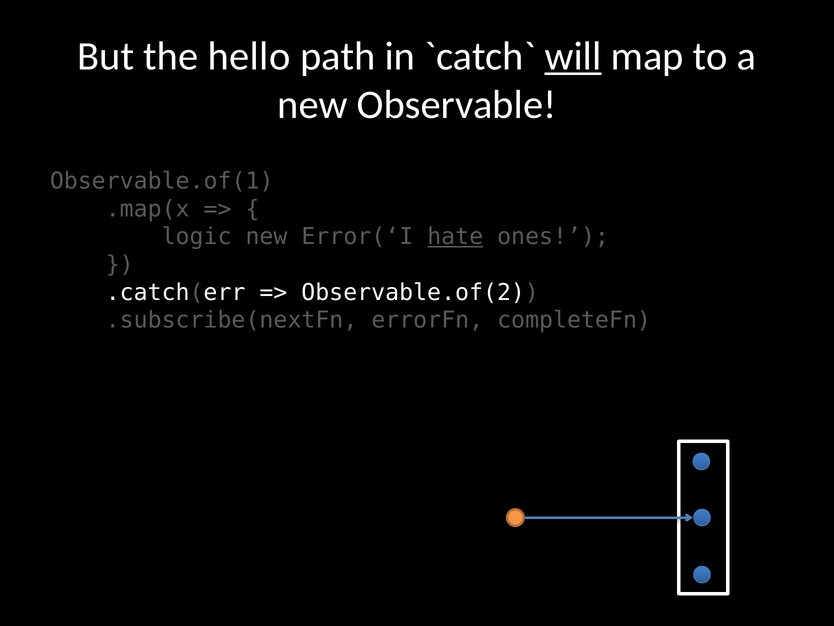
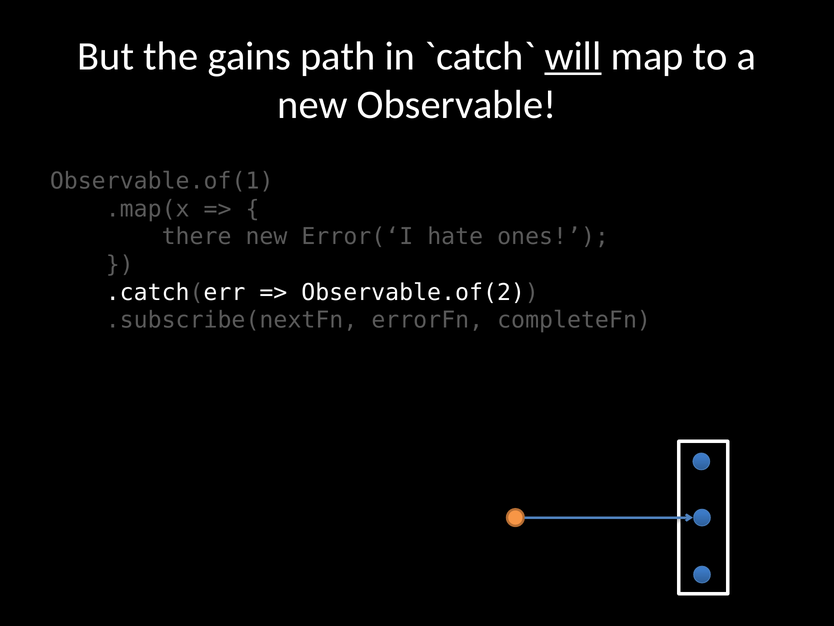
hello: hello -> gains
logic: logic -> there
hate underline: present -> none
